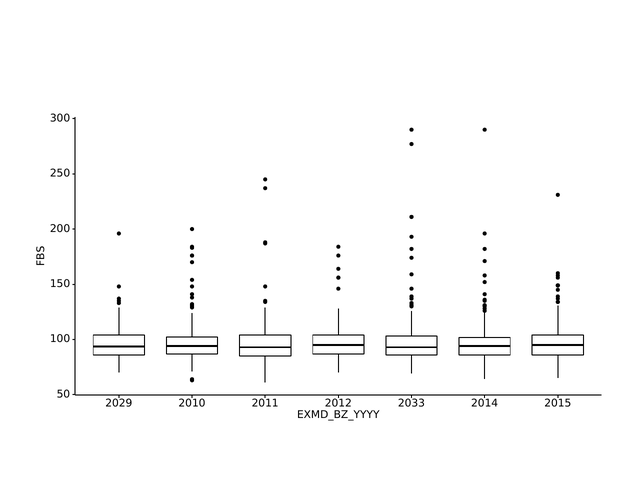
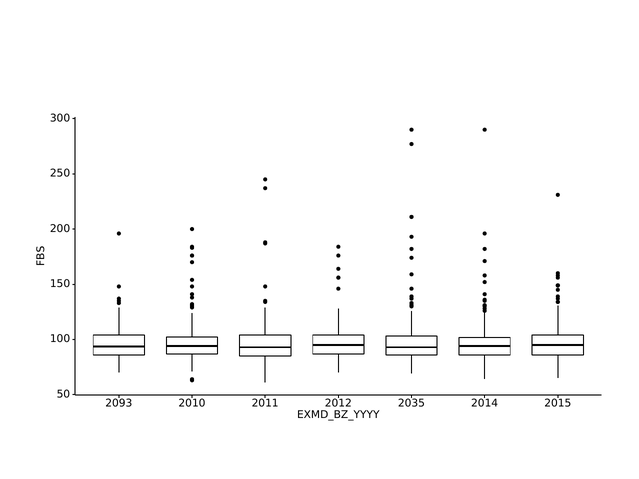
2029: 2029 -> 2093
2033: 2033 -> 2035
